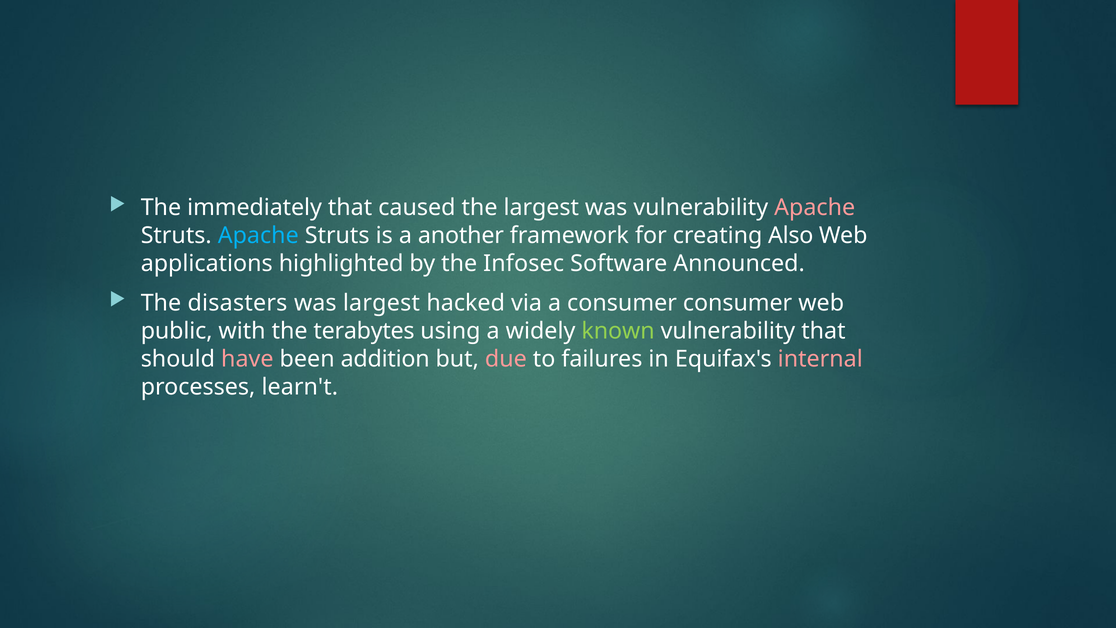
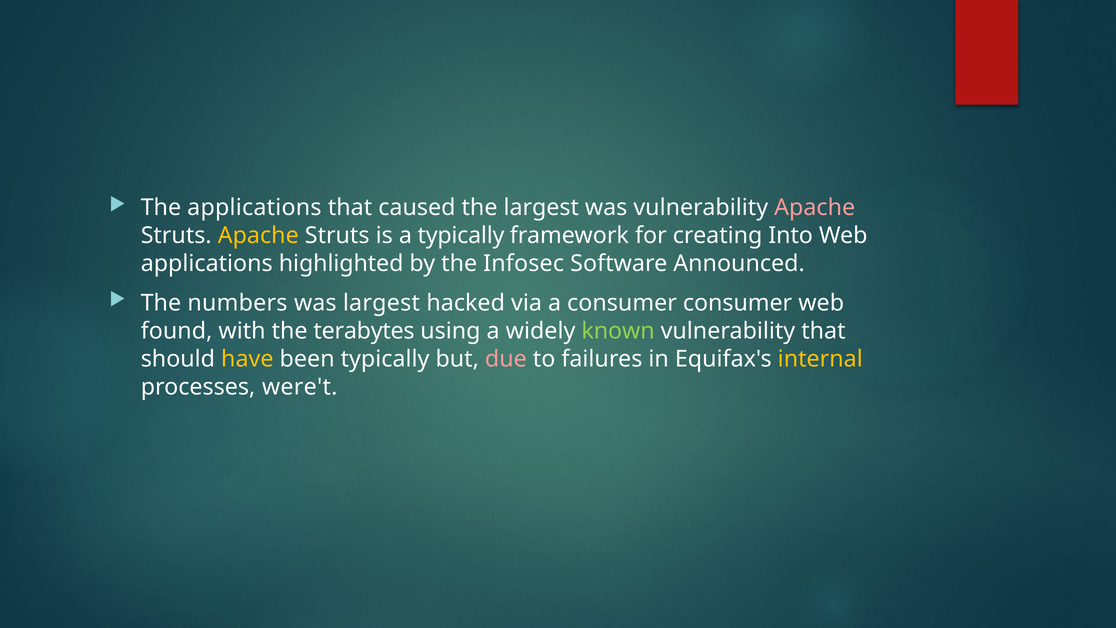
The immediately: immediately -> applications
Apache at (258, 236) colour: light blue -> yellow
a another: another -> typically
Also: Also -> Into
disasters: disasters -> numbers
public: public -> found
have colour: pink -> yellow
been addition: addition -> typically
internal colour: pink -> yellow
learn't: learn't -> were't
